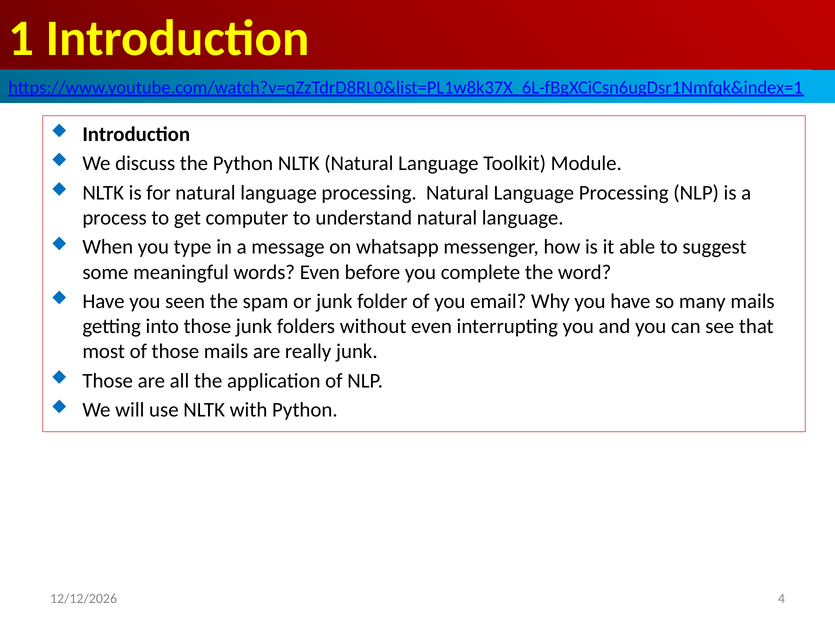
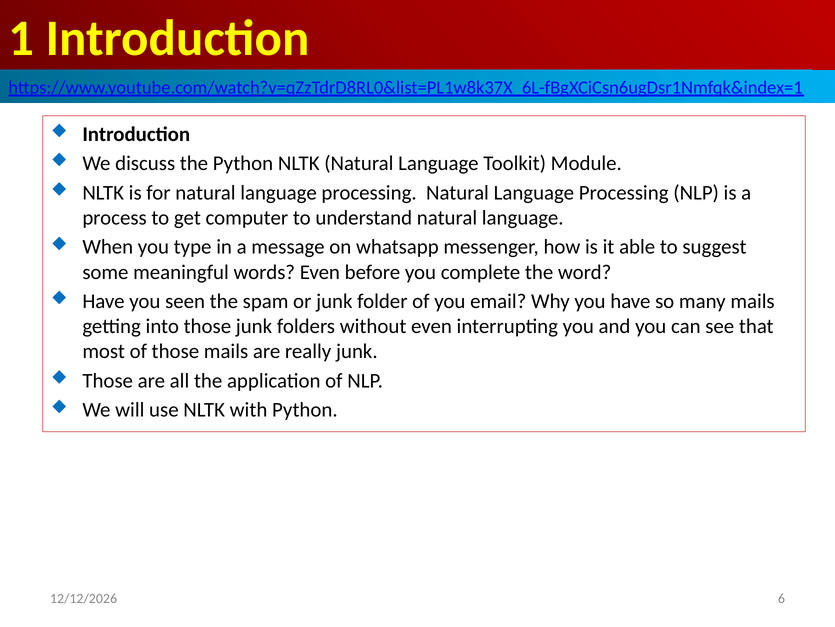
4: 4 -> 6
